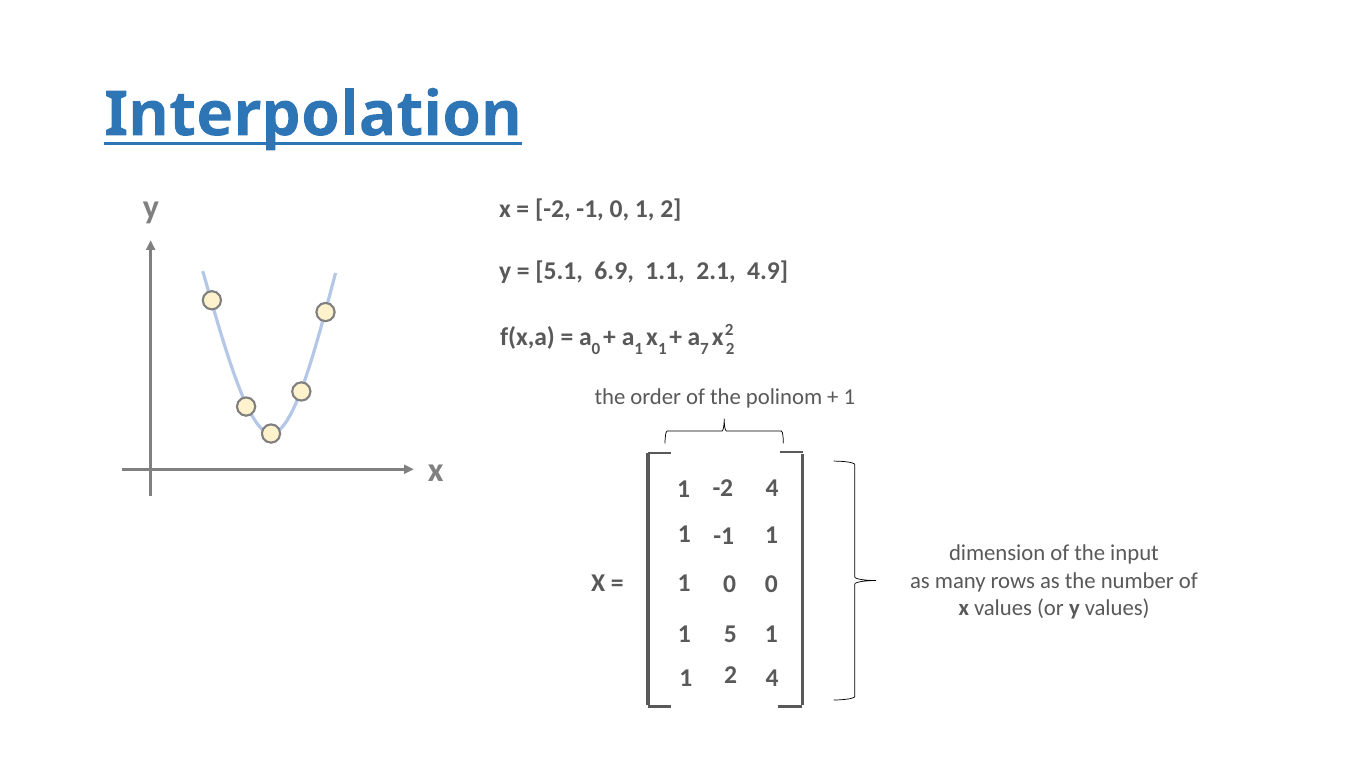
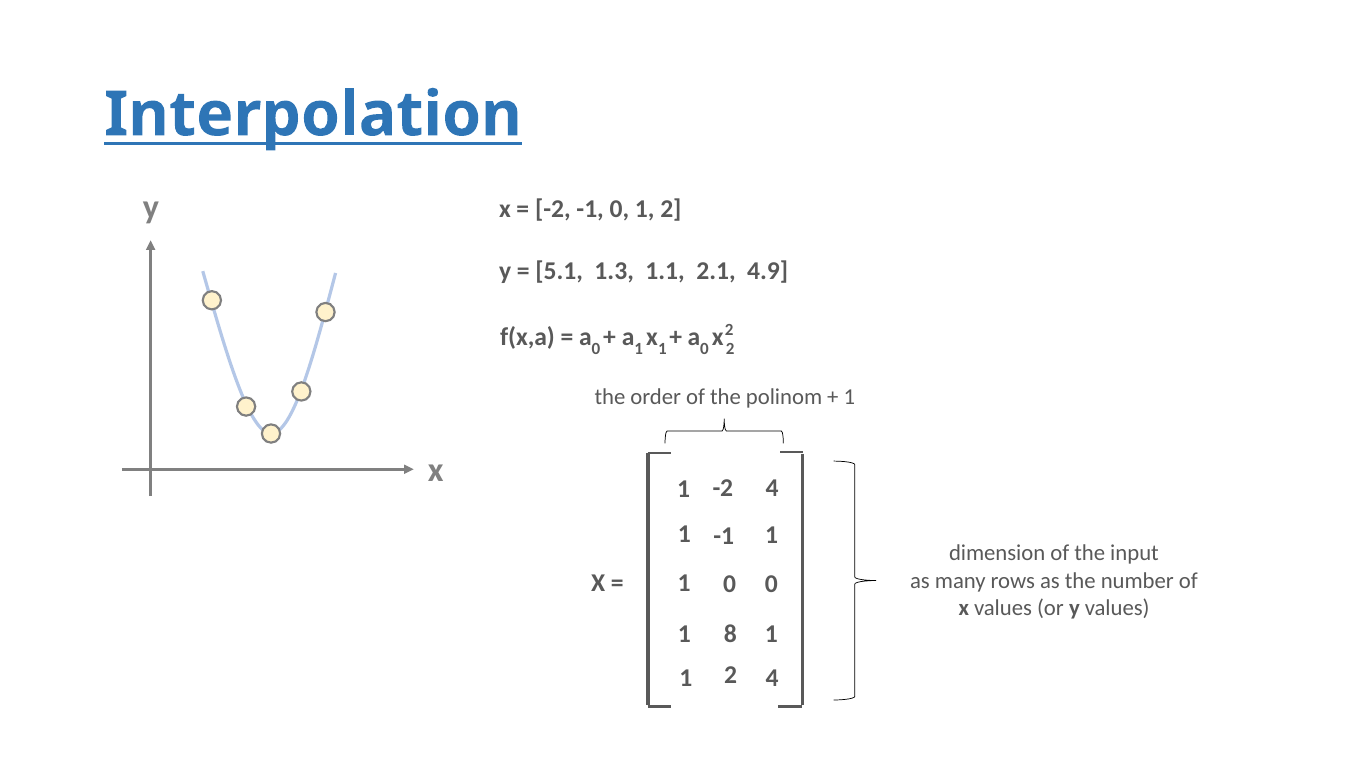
6.9: 6.9 -> 1.3
7 at (704, 349): 7 -> 0
5: 5 -> 8
